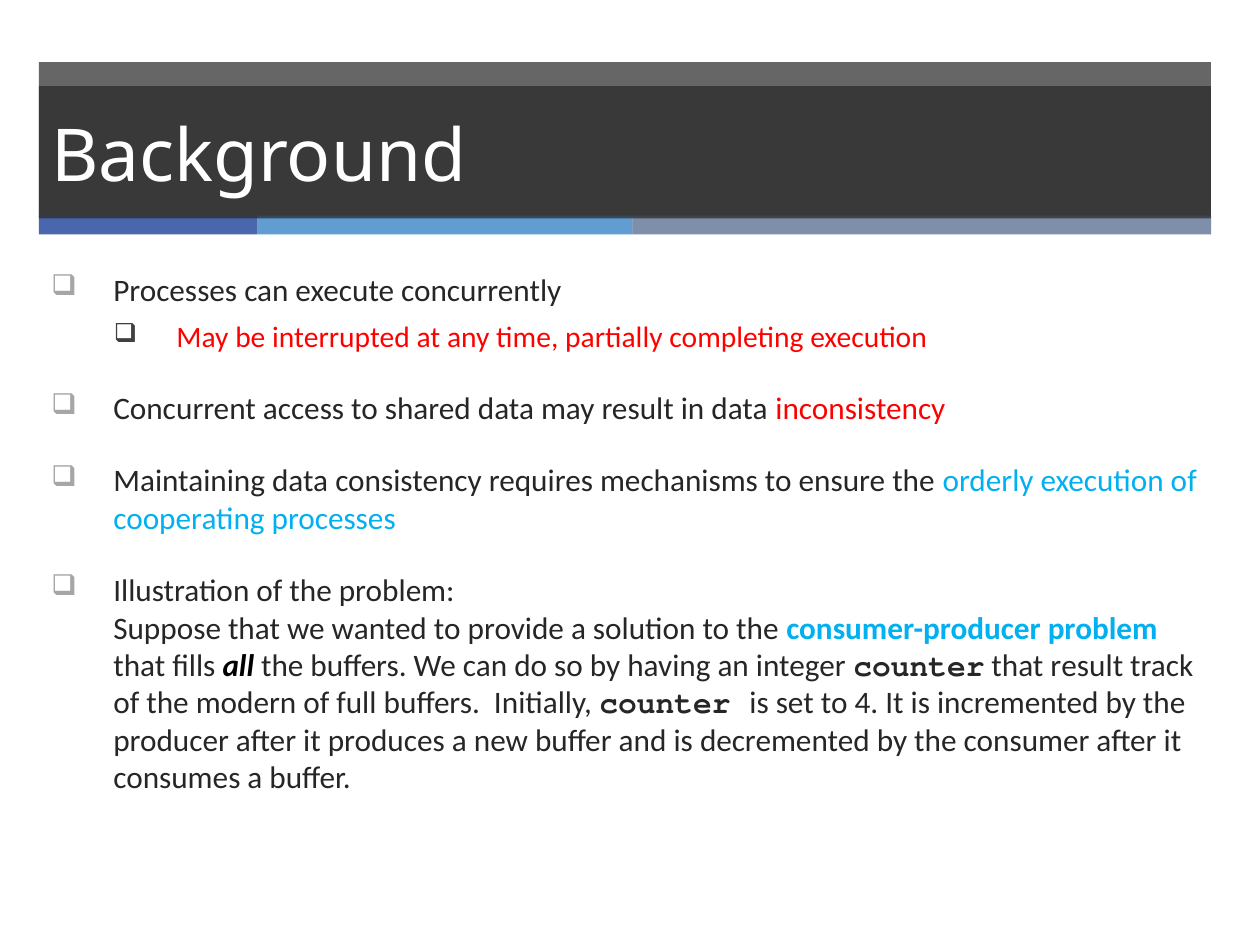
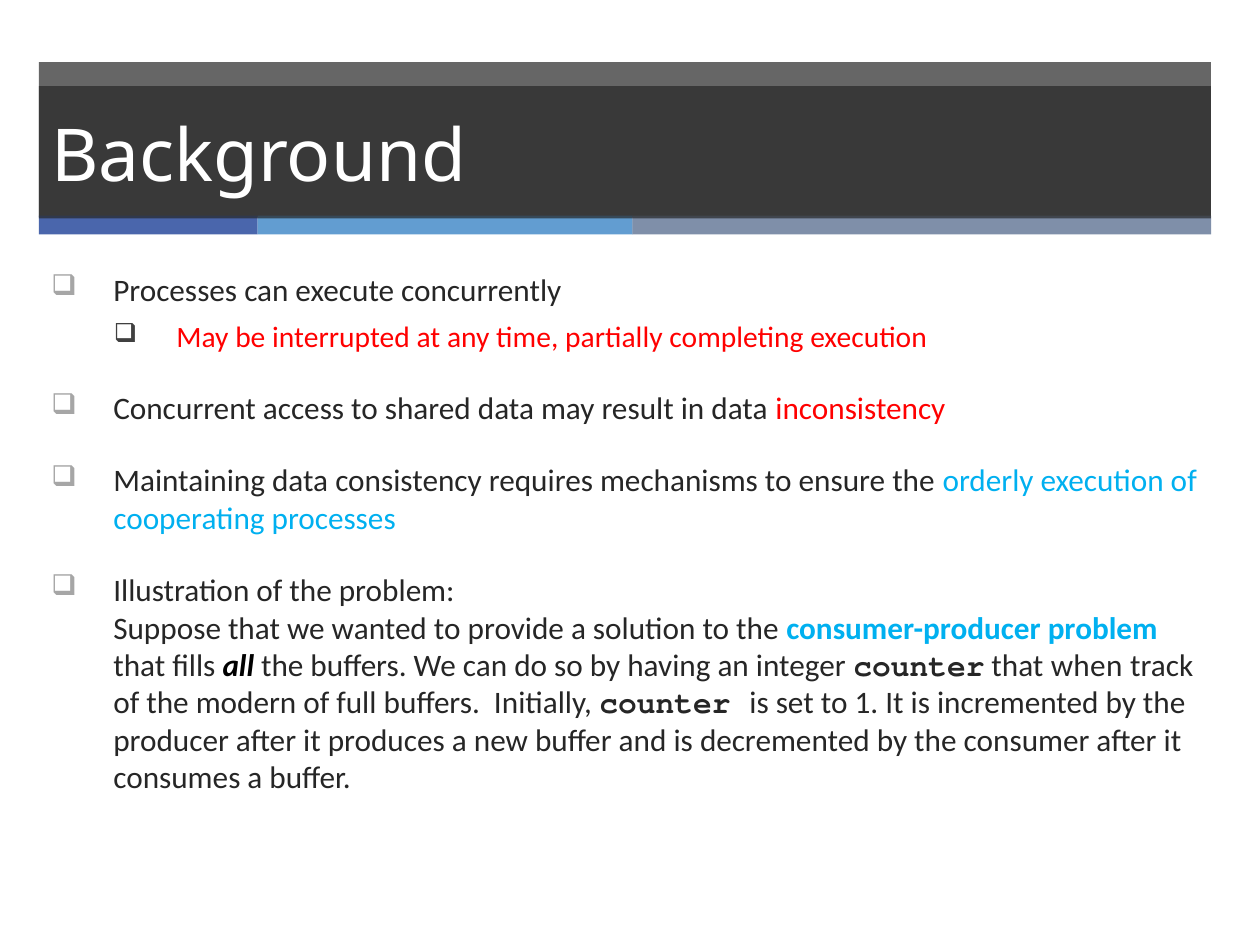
that result: result -> when
4: 4 -> 1
